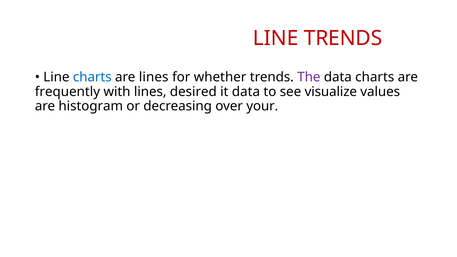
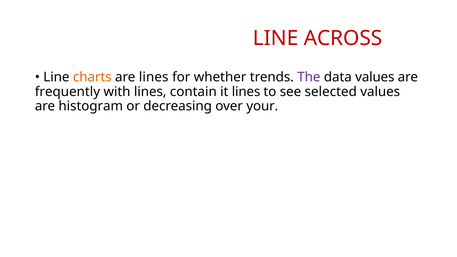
LINE TRENDS: TRENDS -> ACROSS
charts at (92, 77) colour: blue -> orange
data charts: charts -> values
desired: desired -> contain
it data: data -> lines
visualize: visualize -> selected
